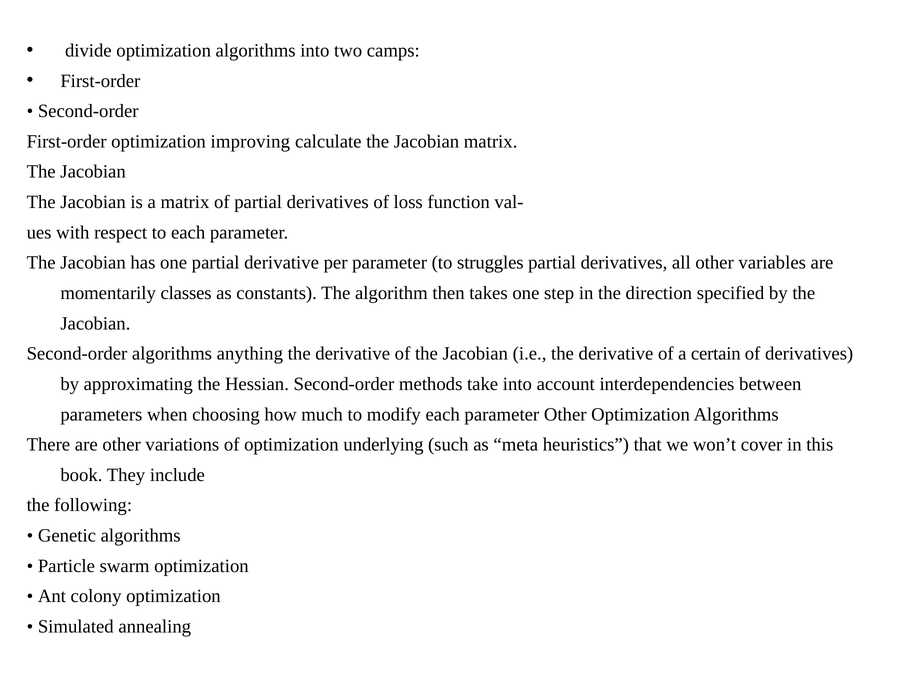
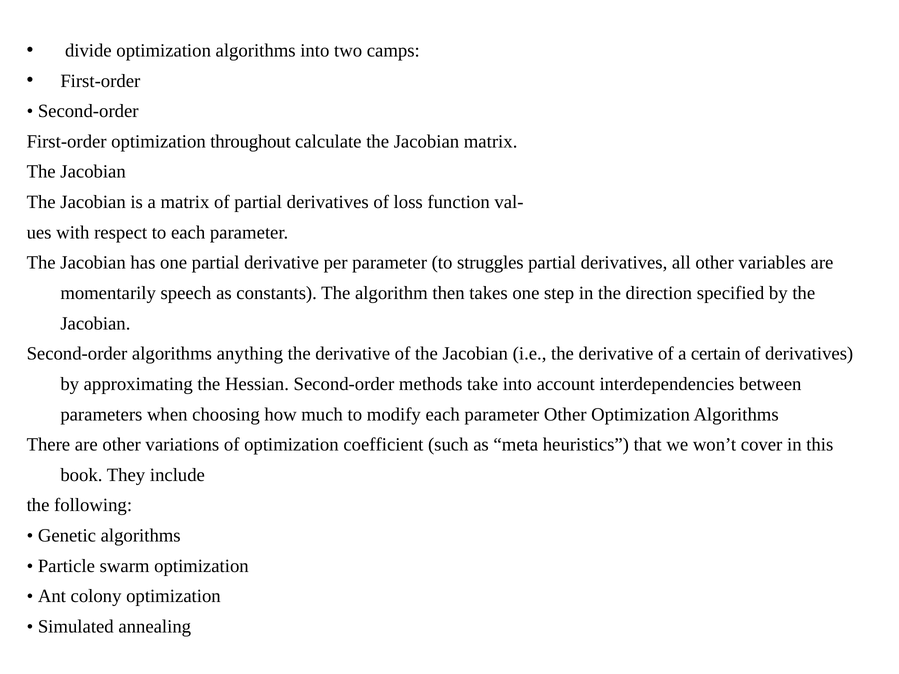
improving: improving -> throughout
classes: classes -> speech
underlying: underlying -> coefficient
